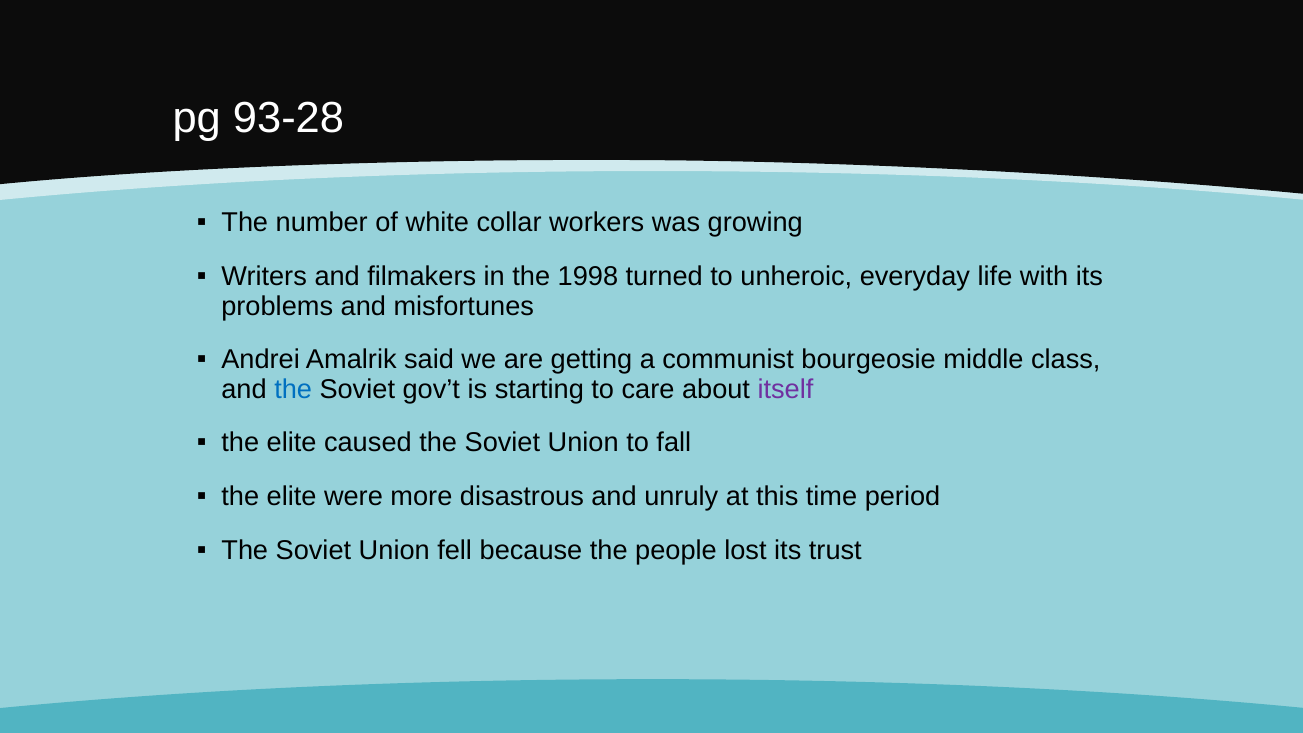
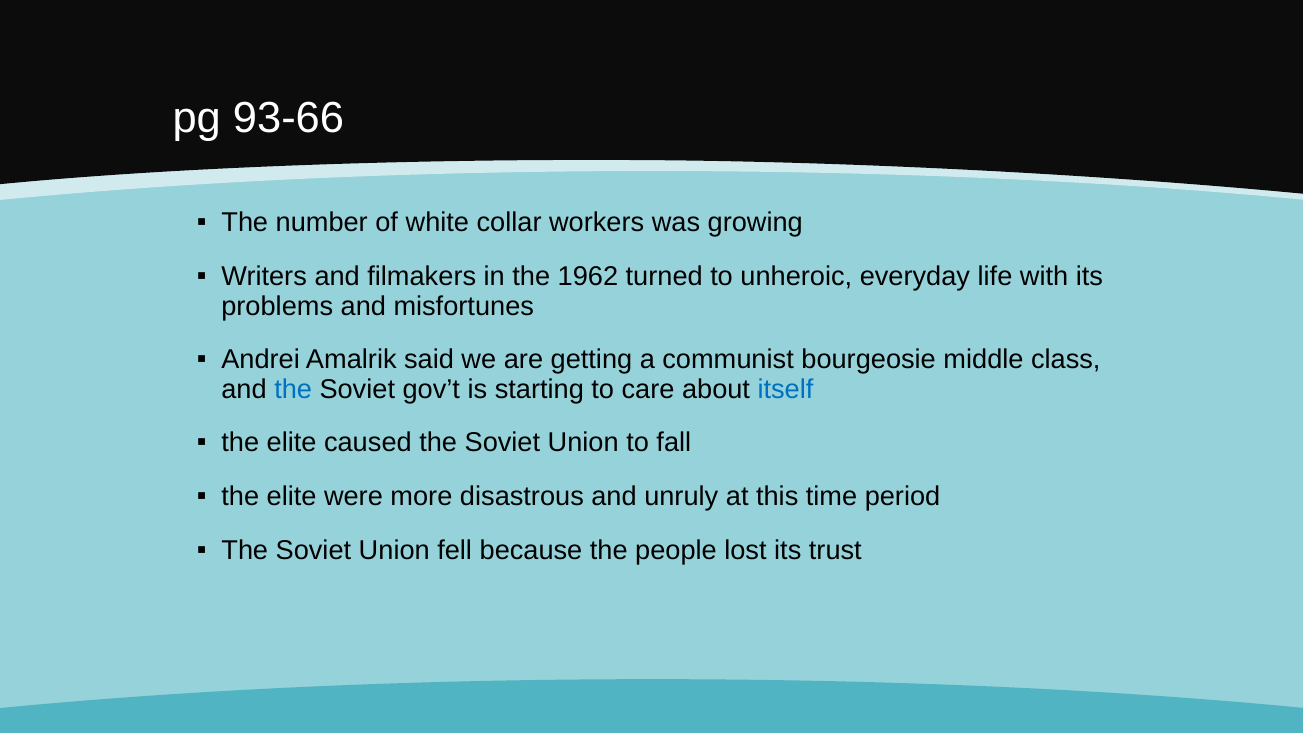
93-28: 93-28 -> 93-66
1998: 1998 -> 1962
itself colour: purple -> blue
